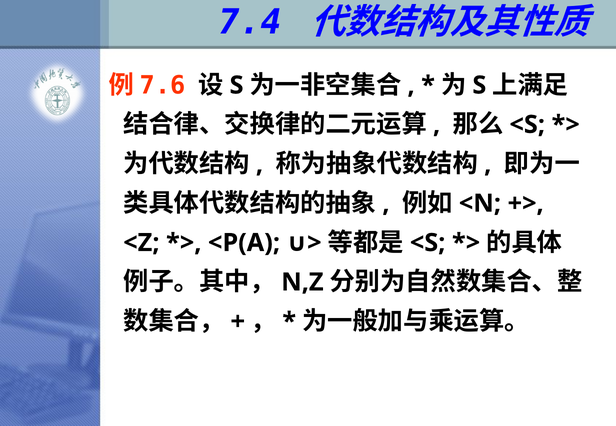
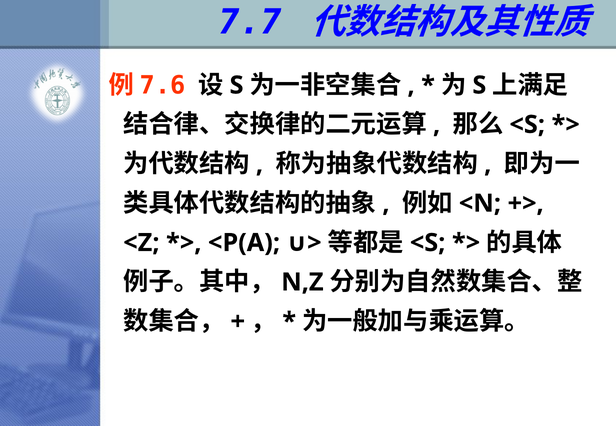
7.4: 7.4 -> 7.7
